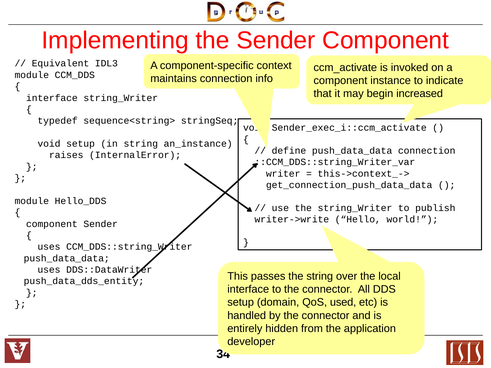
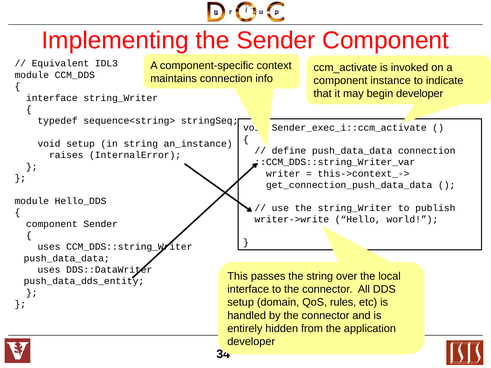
begin increased: increased -> developer
used: used -> rules
